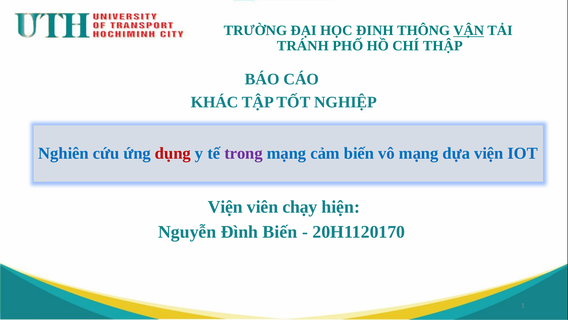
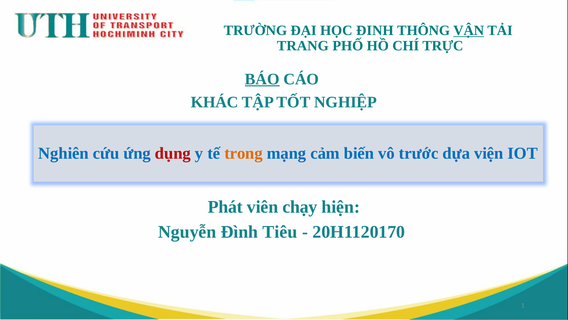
TRÁNH: TRÁNH -> TRANG
THẬP: THẬP -> TRỰC
BÁO underline: none -> present
trong colour: purple -> orange
vô mạng: mạng -> trước
Viện at (225, 207): Viện -> Phát
Đình Biến: Biến -> Tiêu
